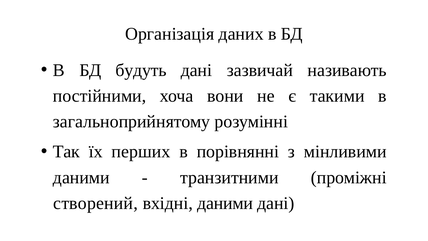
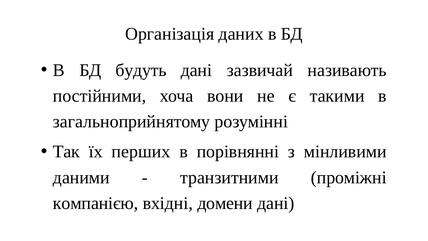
створений: створений -> компанією
вхідні даними: даними -> домени
